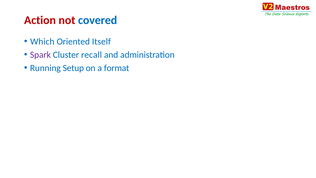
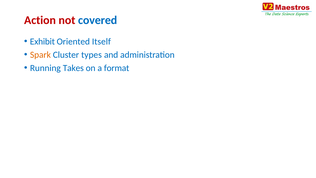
Which: Which -> Exhibit
Spark colour: purple -> orange
recall: recall -> types
Setup: Setup -> Takes
